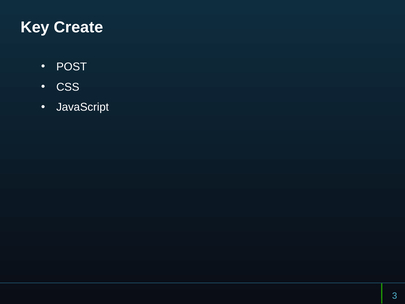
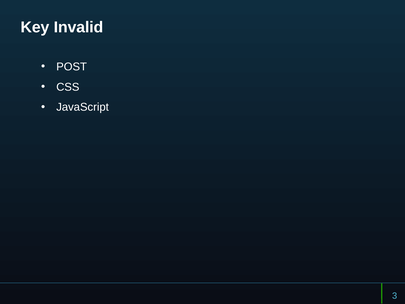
Create: Create -> Invalid
